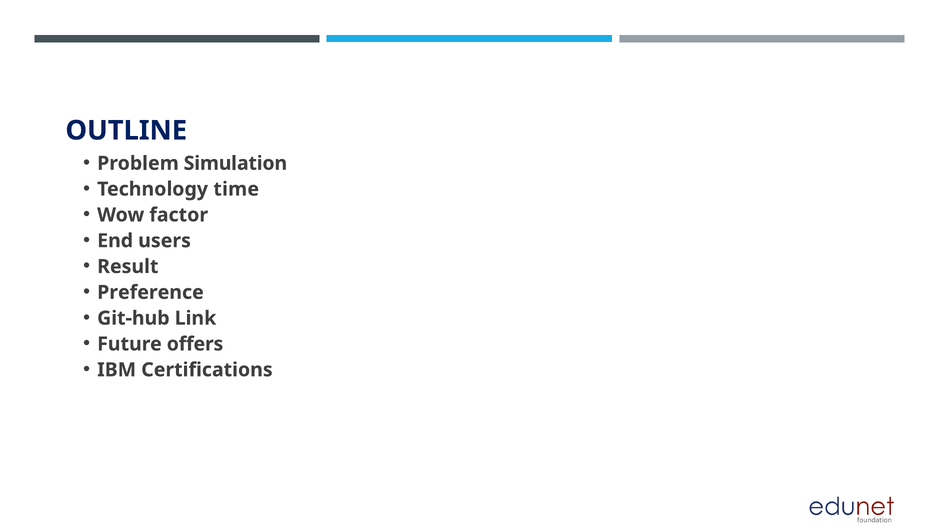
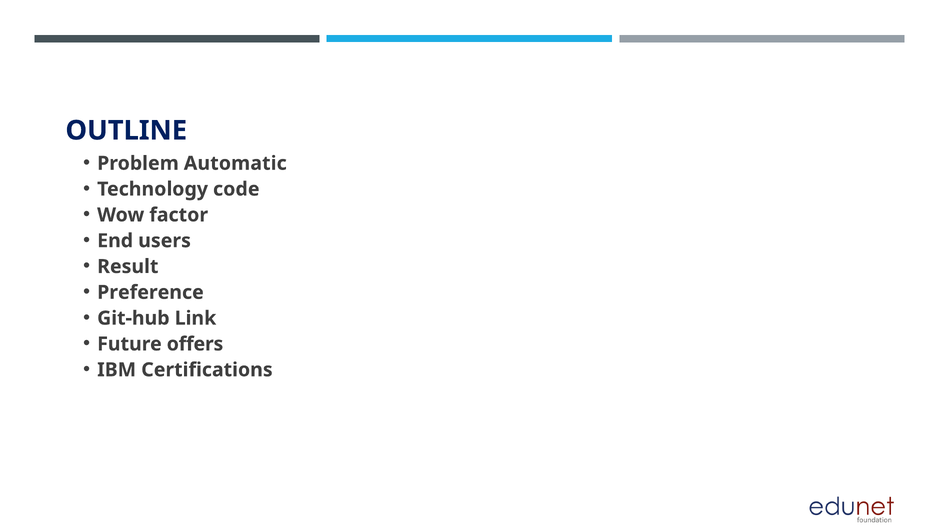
Simulation: Simulation -> Automatic
time: time -> code
